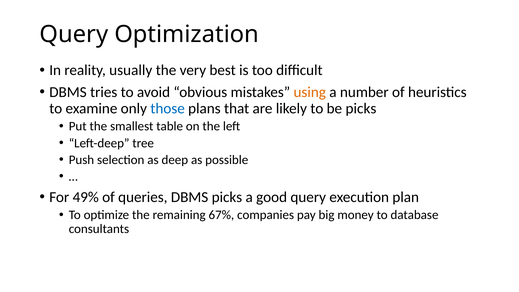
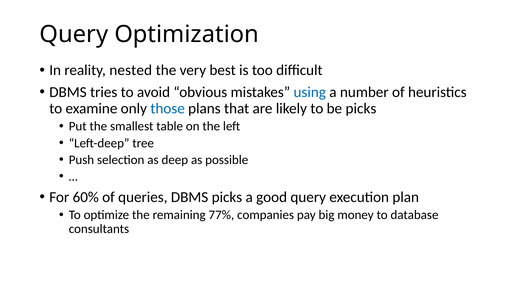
usually: usually -> nested
using colour: orange -> blue
49%: 49% -> 60%
67%: 67% -> 77%
